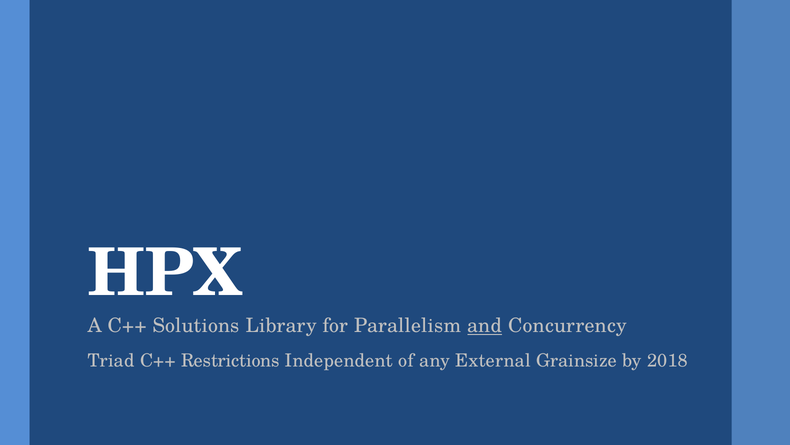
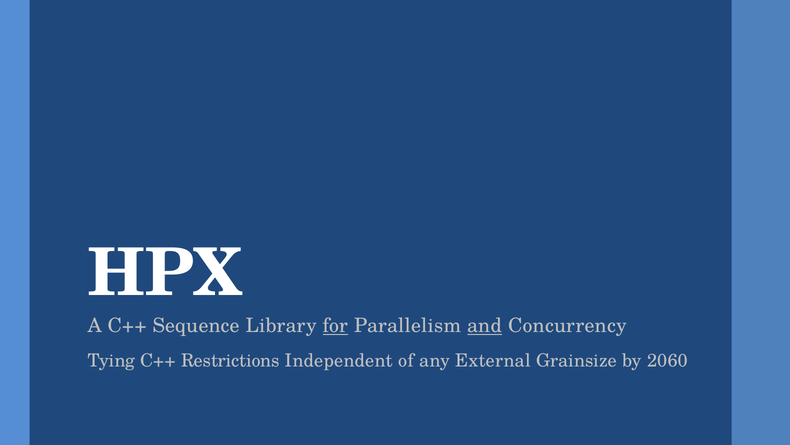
Solutions: Solutions -> Sequence
for underline: none -> present
Triad: Triad -> Tying
2018: 2018 -> 2060
